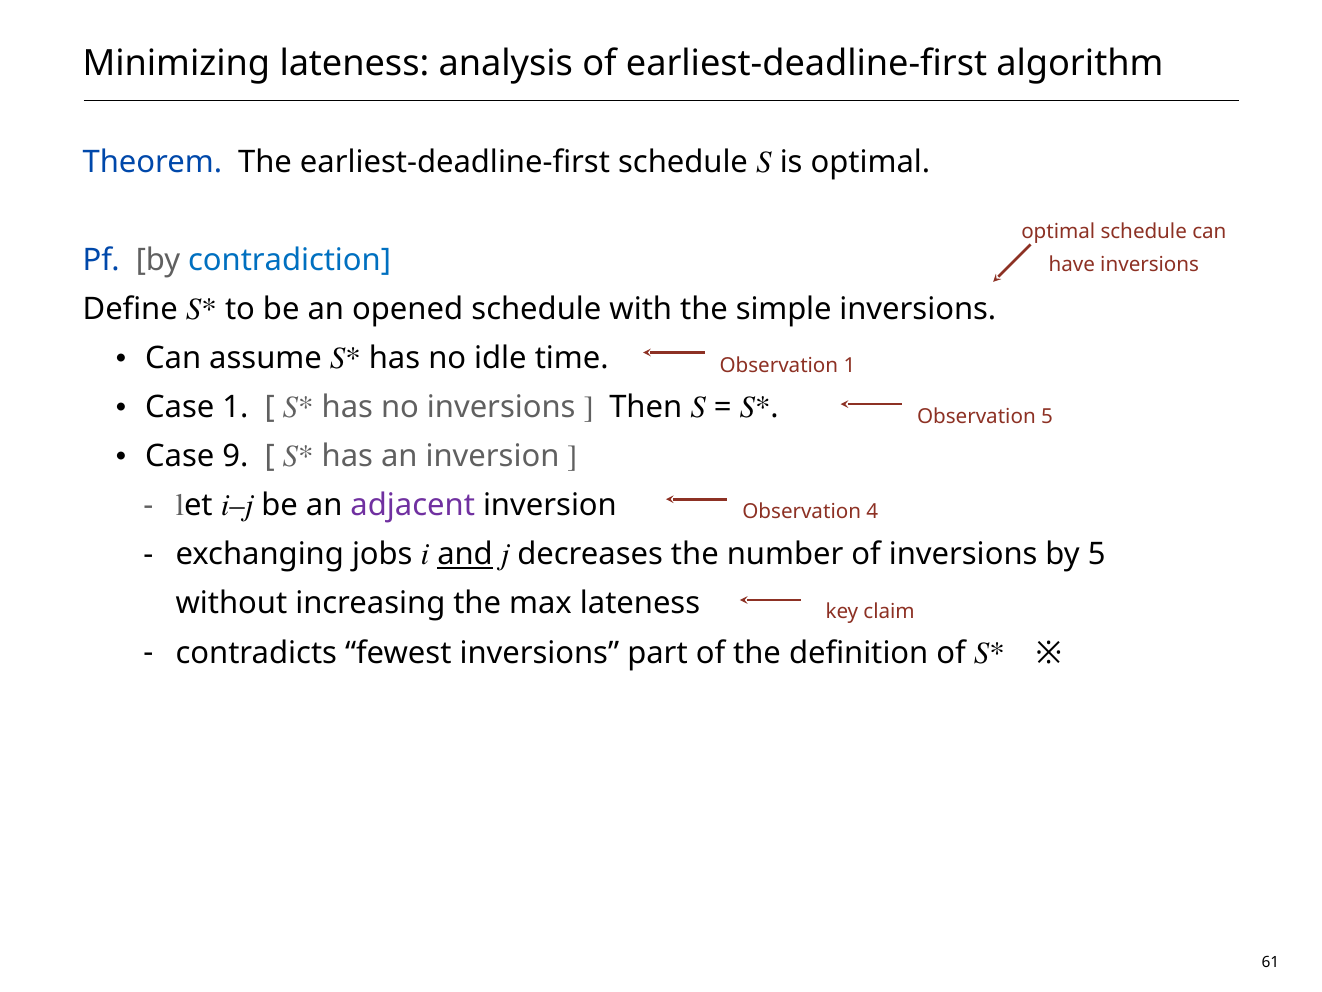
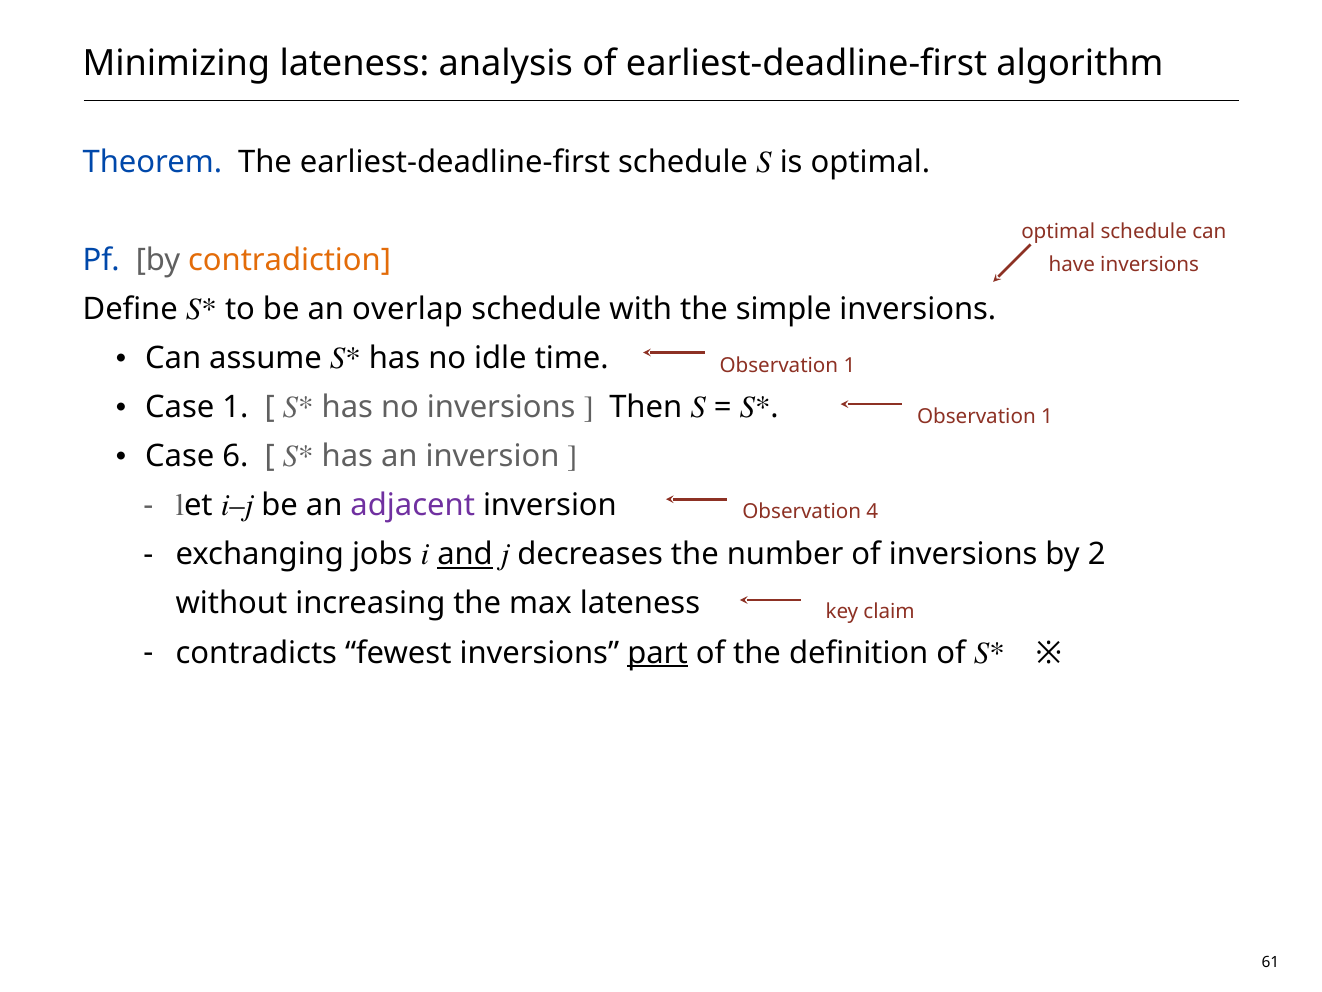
contradiction colour: blue -> orange
opened: opened -> overlap
5 at (1047, 417): 5 -> 1
9: 9 -> 6
by 5: 5 -> 2
part underline: none -> present
